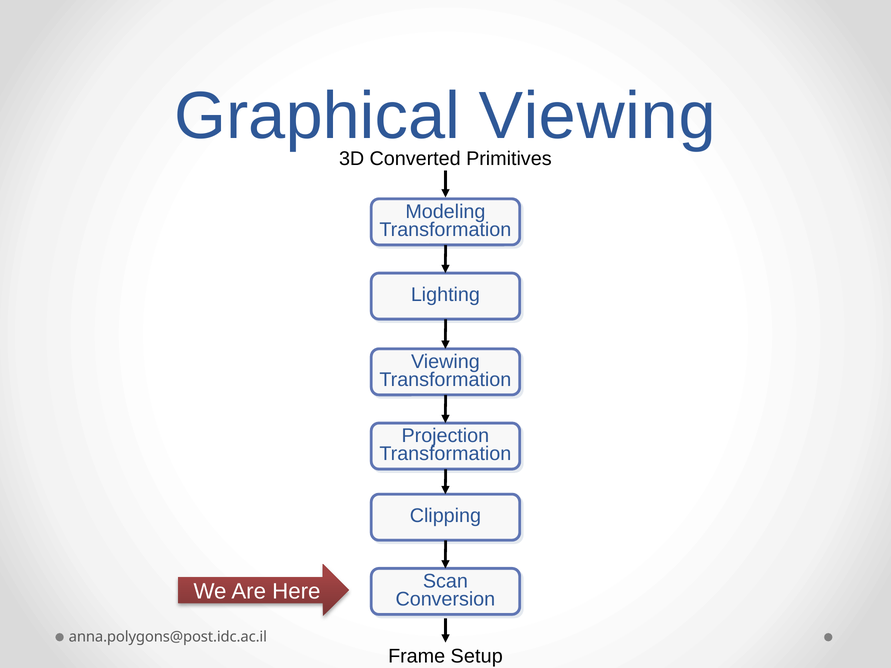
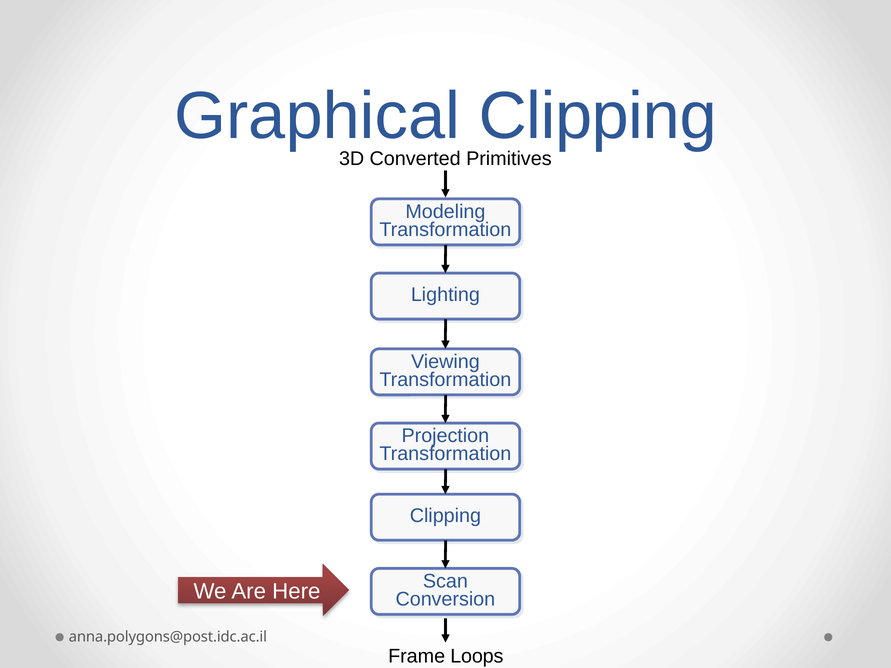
Graphical Viewing: Viewing -> Clipping
Setup: Setup -> Loops
